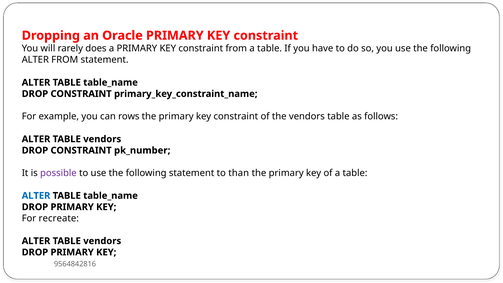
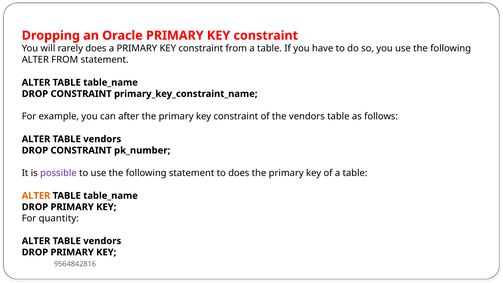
rows: rows -> after
to than: than -> does
ALTER at (36, 196) colour: blue -> orange
recreate: recreate -> quantity
